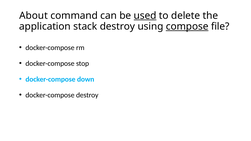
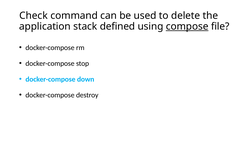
About: About -> Check
used underline: present -> none
stack destroy: destroy -> defined
